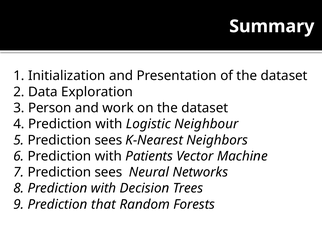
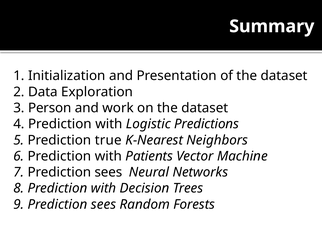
Neighbour: Neighbour -> Predictions
5 Prediction sees: sees -> true
9 Prediction that: that -> sees
